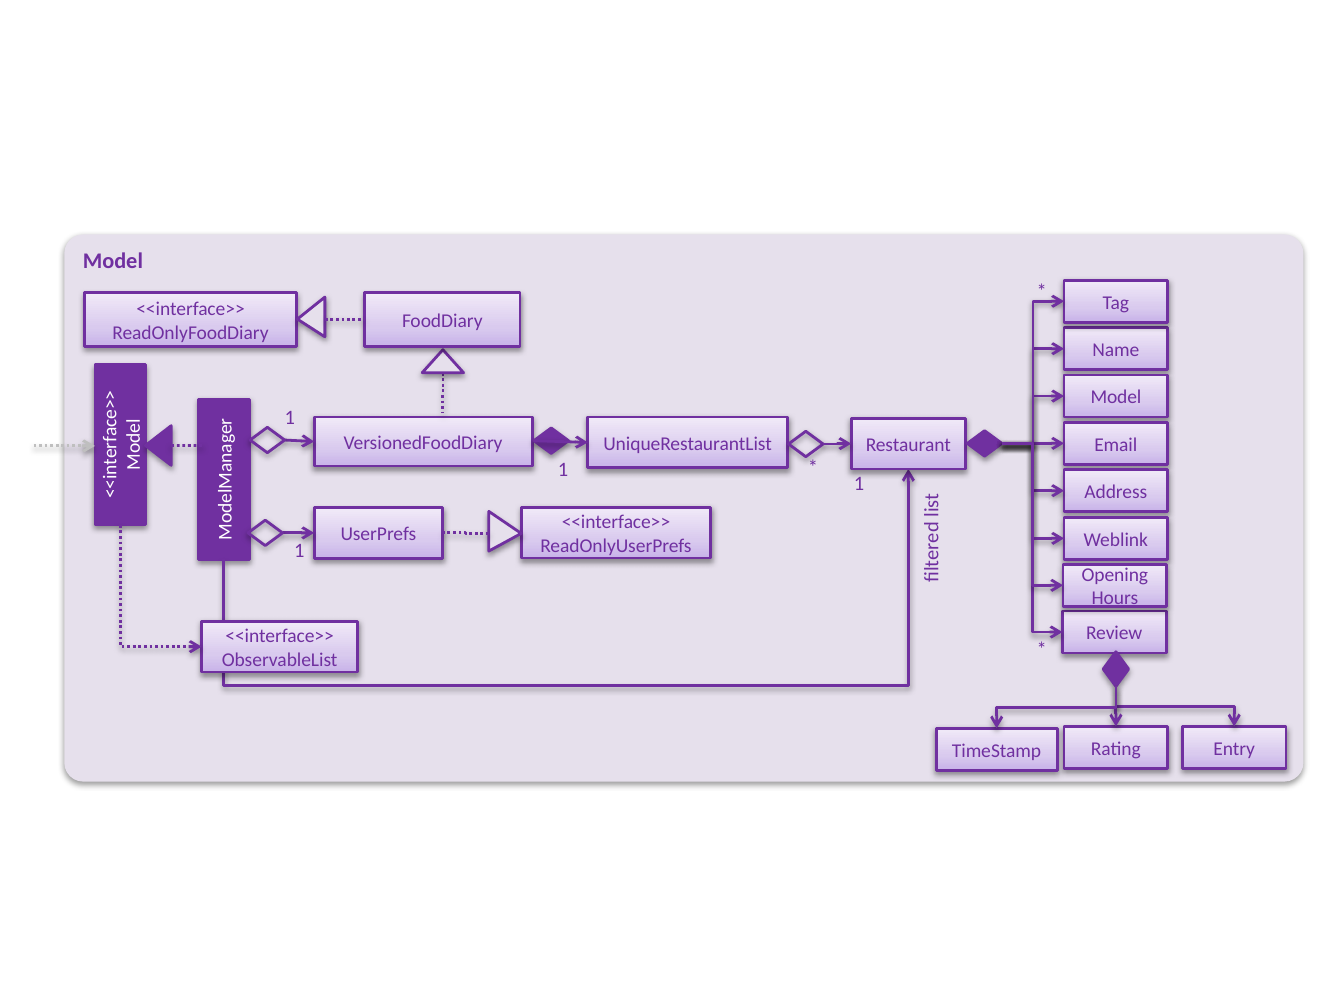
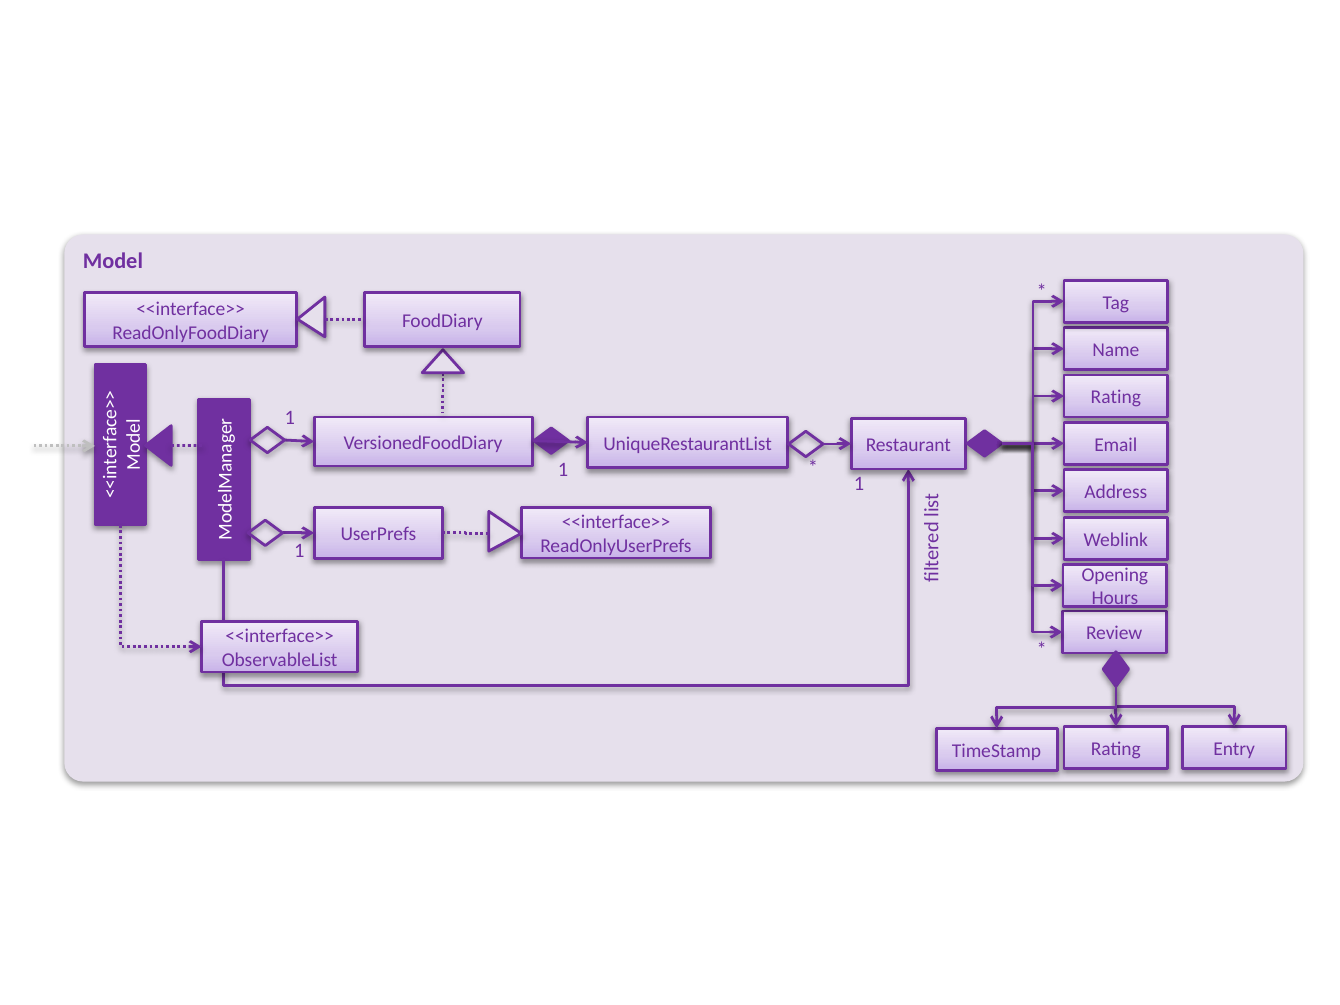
Model at (1116, 397): Model -> Rating
